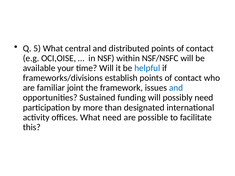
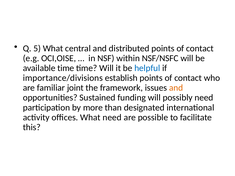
available your: your -> time
frameworks/divisions: frameworks/divisions -> importance/divisions
and at (176, 88) colour: blue -> orange
